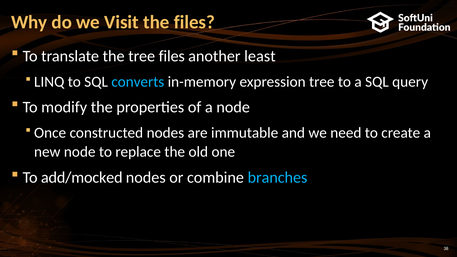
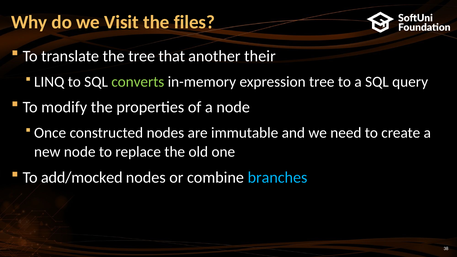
tree files: files -> that
least: least -> their
converts colour: light blue -> light green
